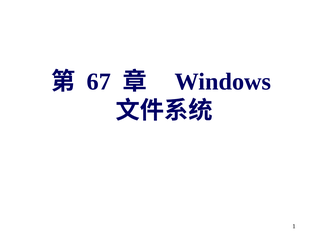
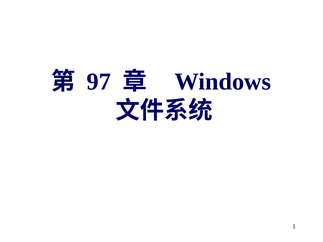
67: 67 -> 97
